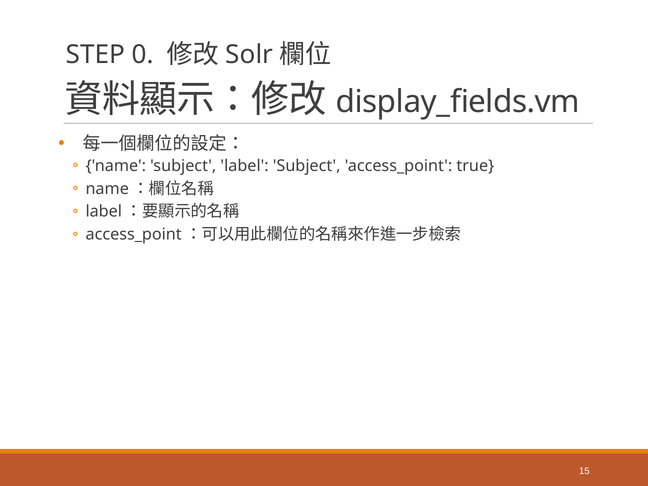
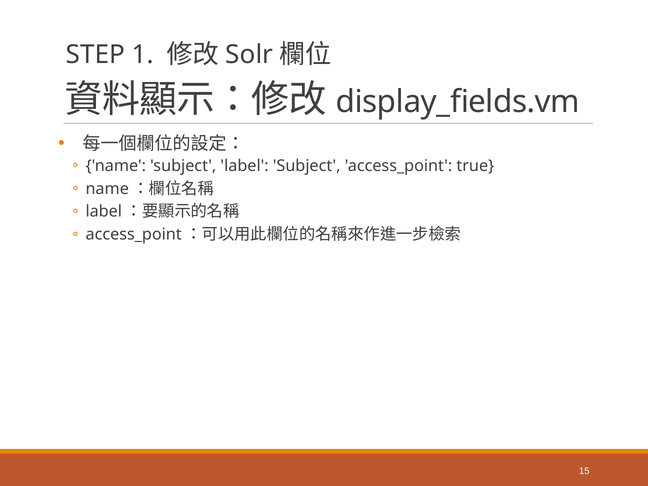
0: 0 -> 1
